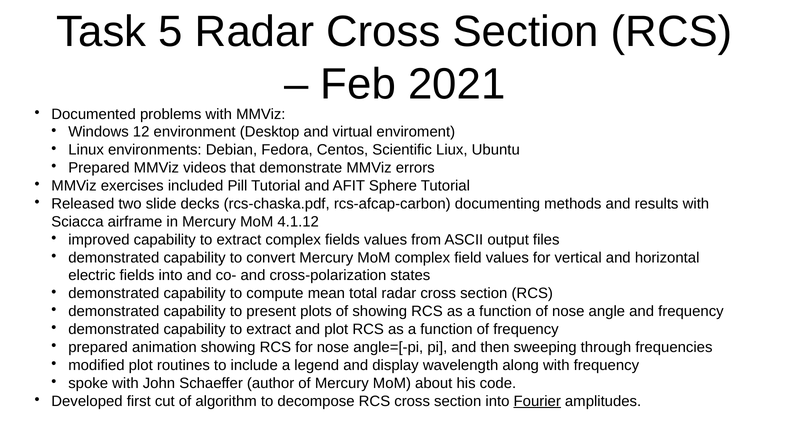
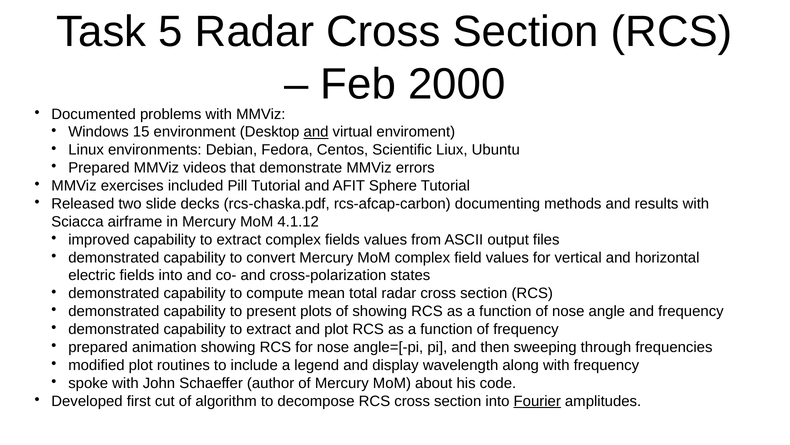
2021: 2021 -> 2000
12: 12 -> 15
and at (316, 132) underline: none -> present
